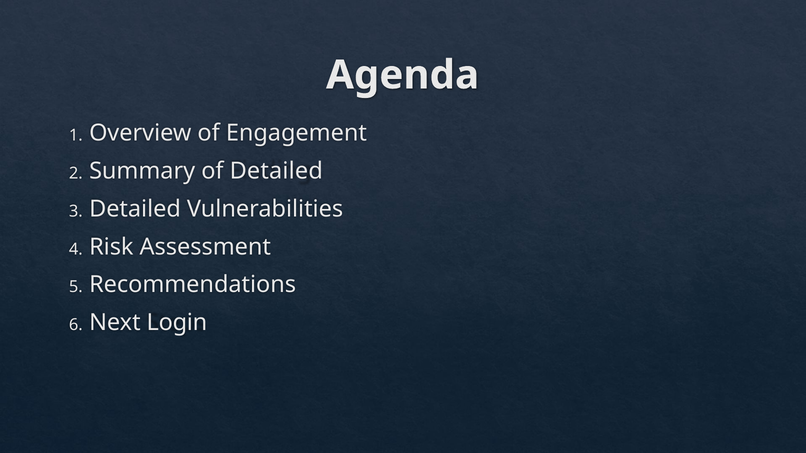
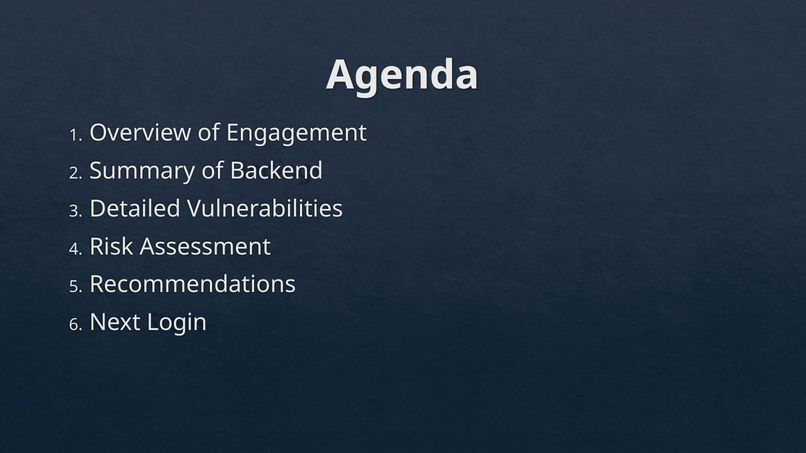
of Detailed: Detailed -> Backend
